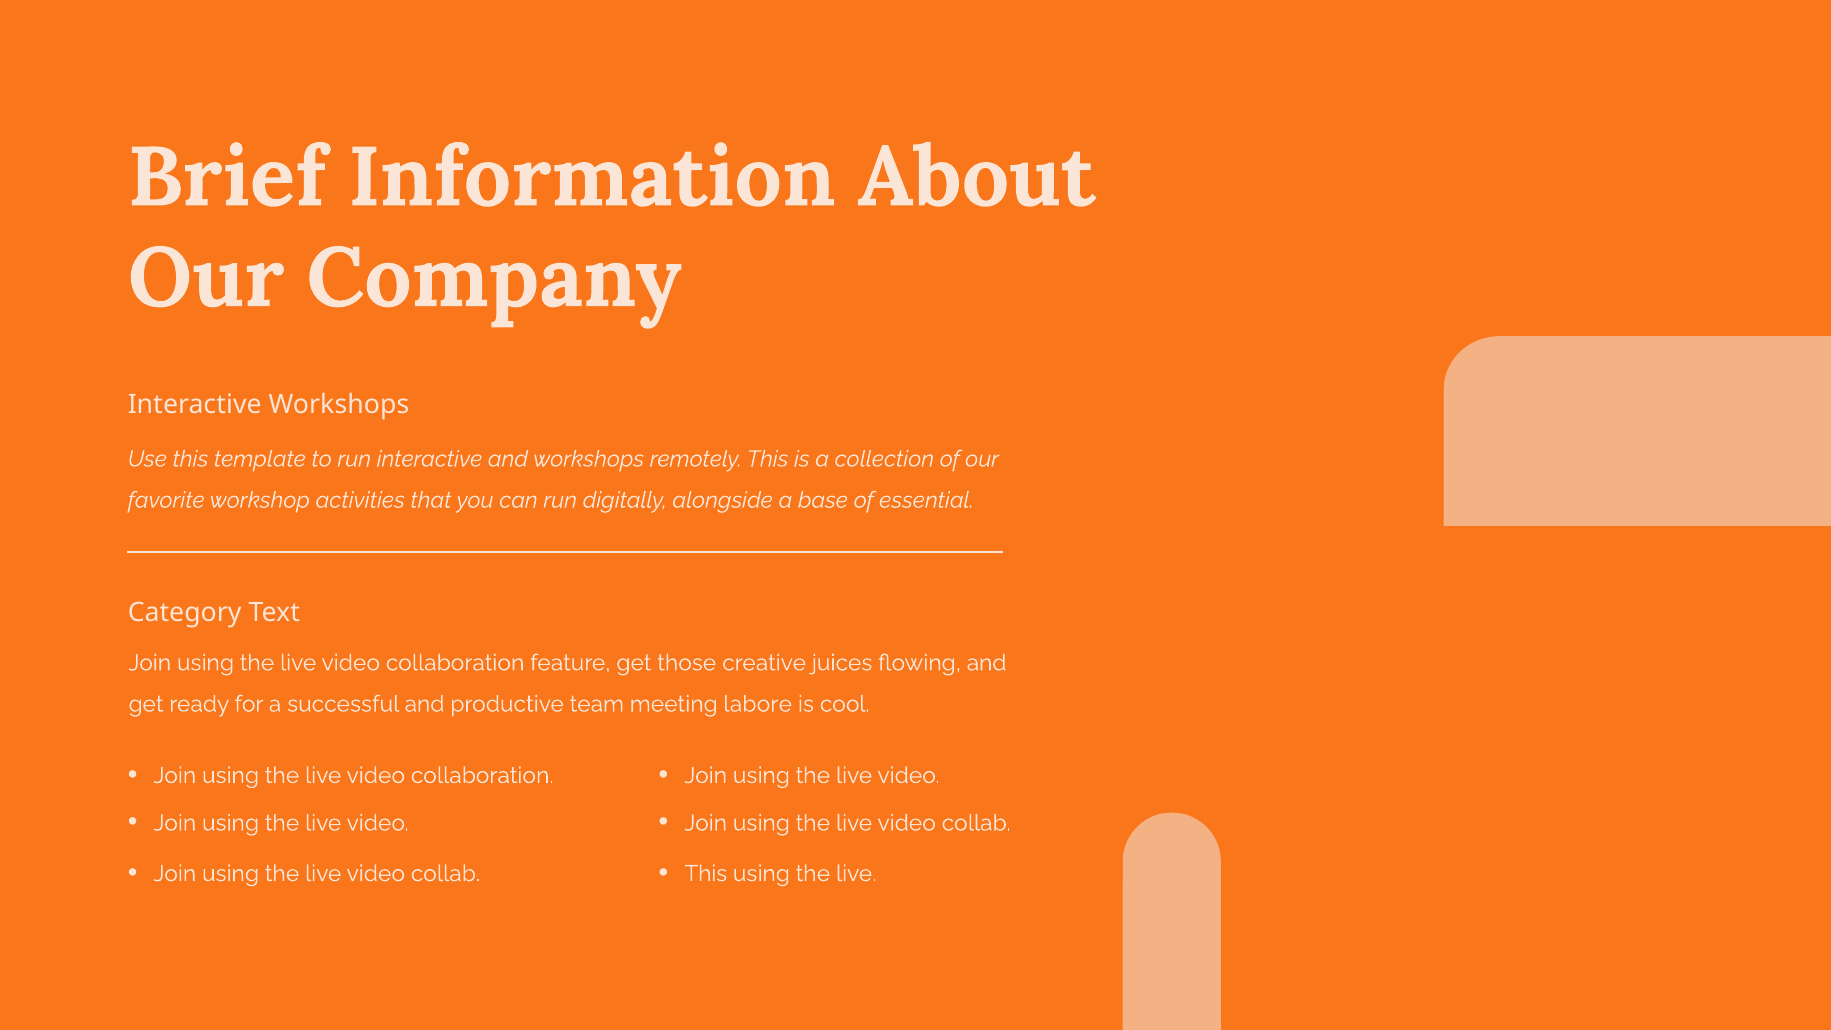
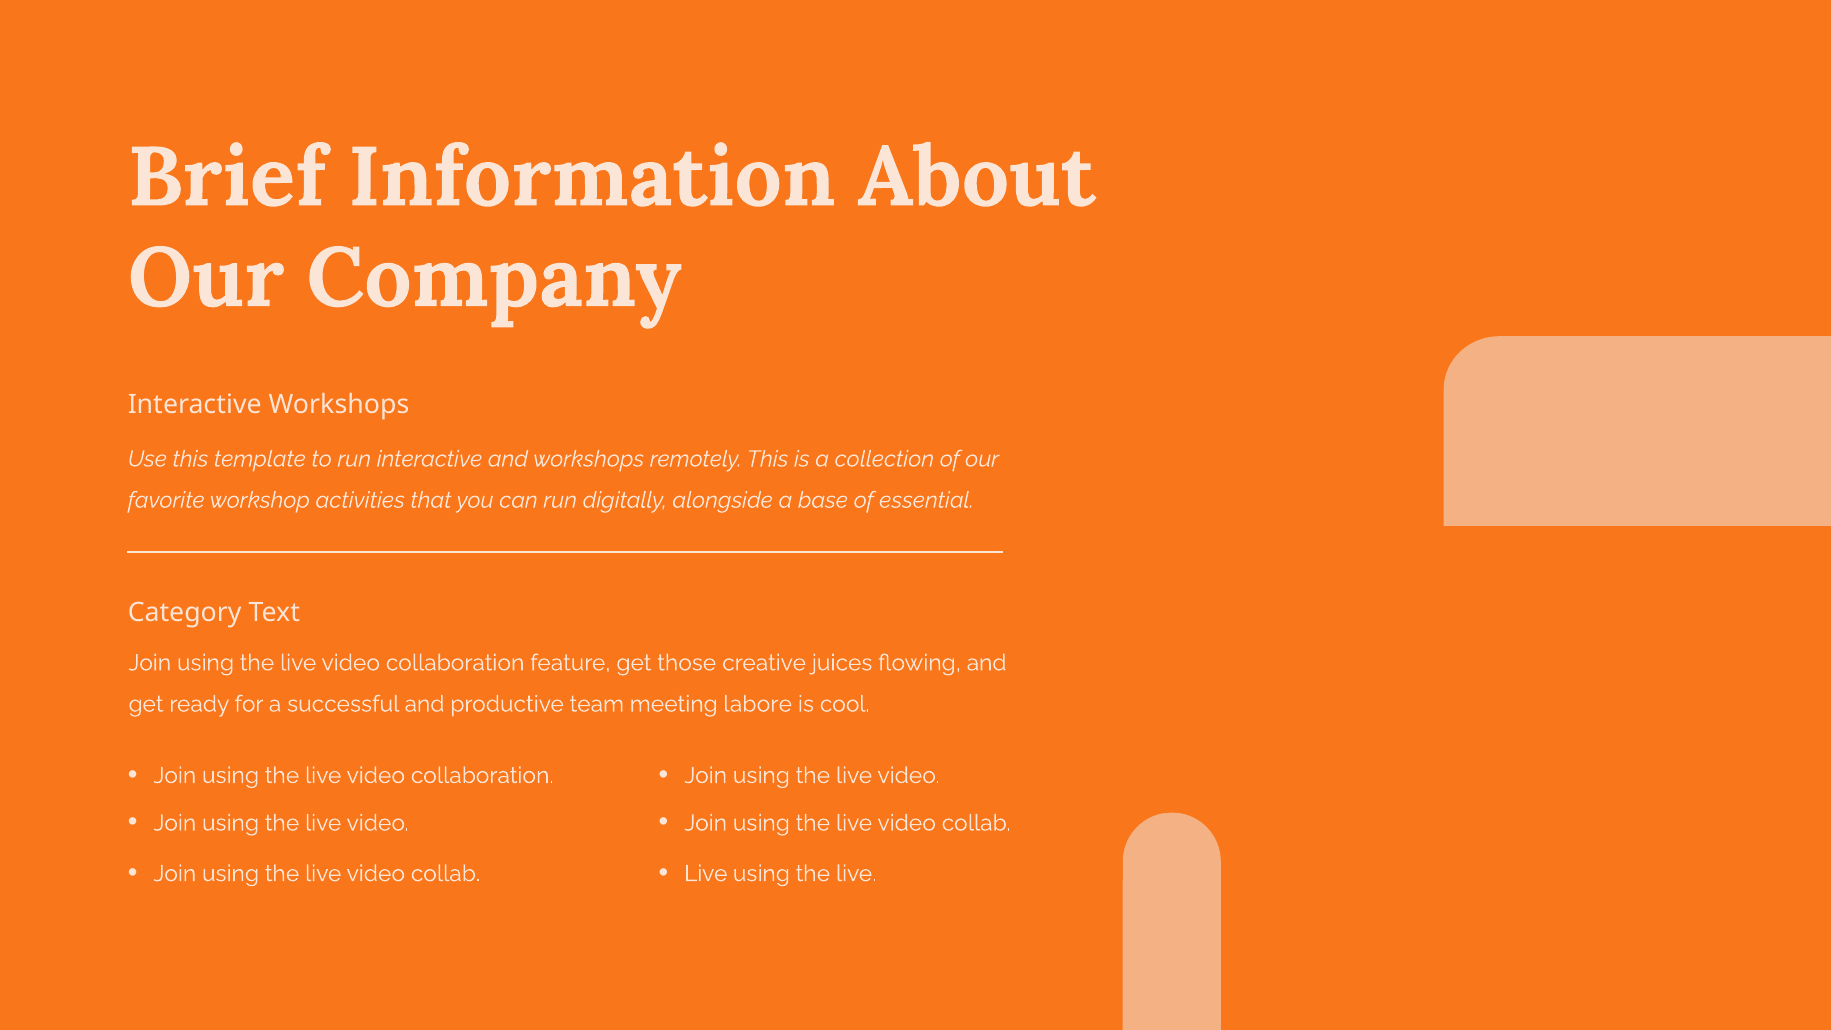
This at (706, 874): This -> Live
